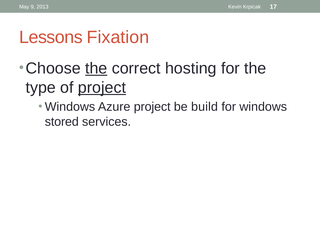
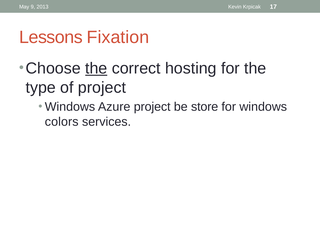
project at (102, 88) underline: present -> none
build: build -> store
stored: stored -> colors
